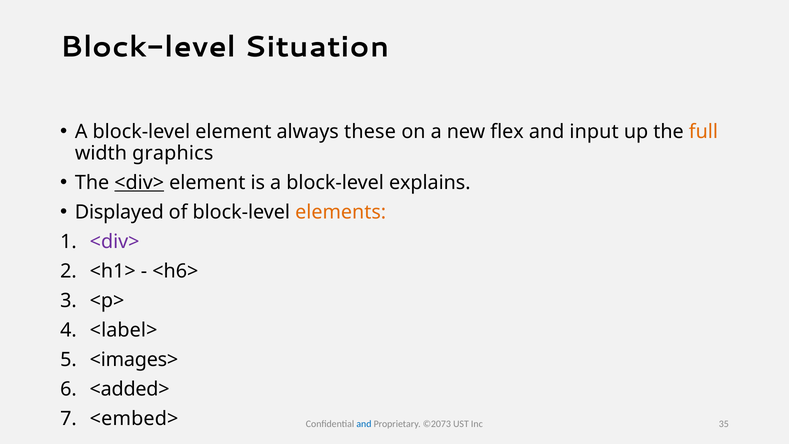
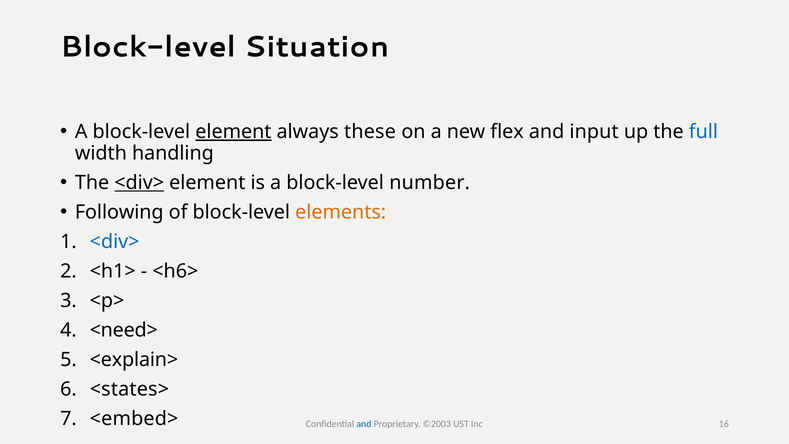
element at (233, 132) underline: none -> present
full colour: orange -> blue
graphics: graphics -> handling
explains: explains -> number
Displayed: Displayed -> Following
<div> at (115, 241) colour: purple -> blue
<label>: <label> -> <need>
<images>: <images> -> <explain>
<added>: <added> -> <states>
©2073: ©2073 -> ©2003
35: 35 -> 16
